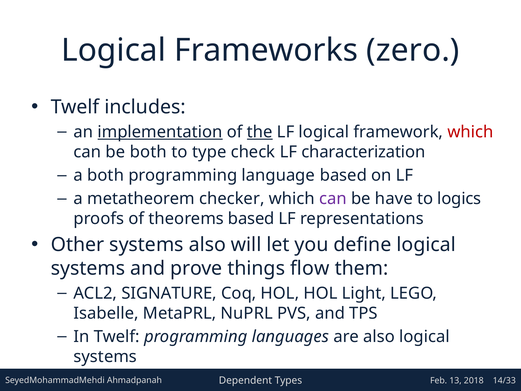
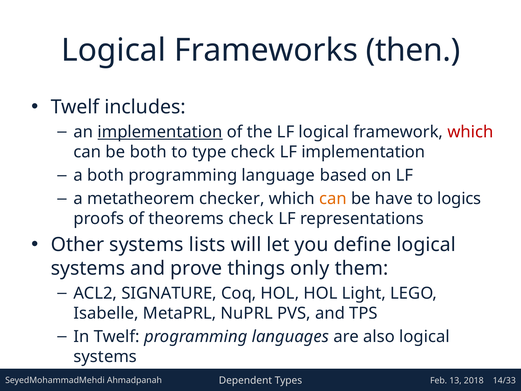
zero: zero -> then
the underline: present -> none
LF characterization: characterization -> implementation
can at (333, 199) colour: purple -> orange
theorems based: based -> check
systems also: also -> lists
flow: flow -> only
